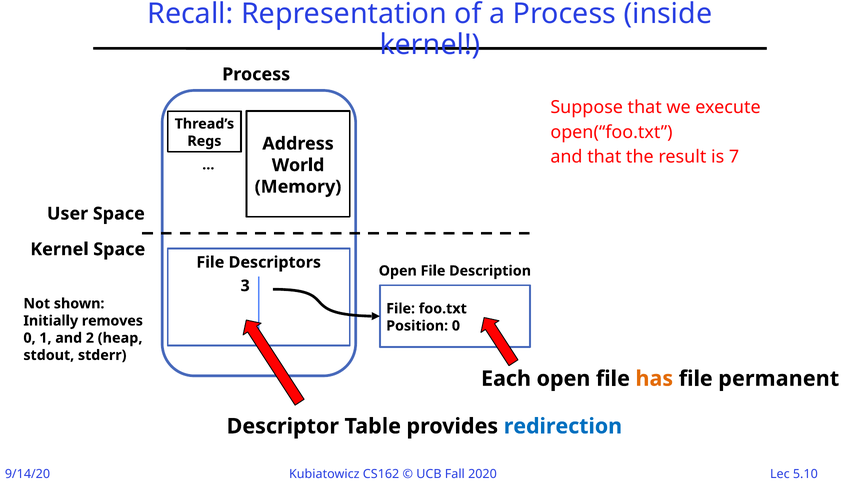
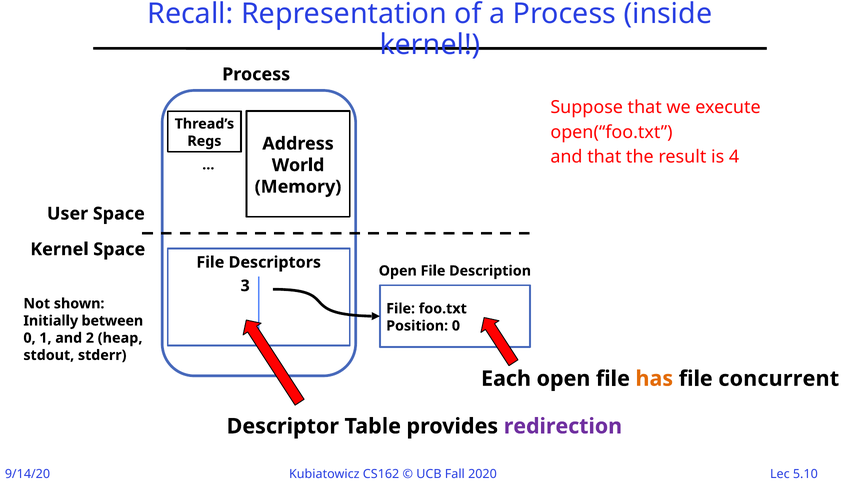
7: 7 -> 4
removes: removes -> between
permanent: permanent -> concurrent
redirection colour: blue -> purple
